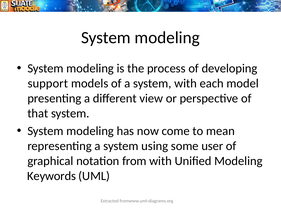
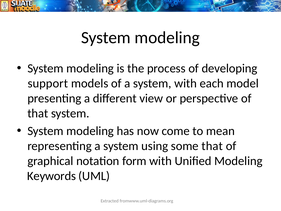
some user: user -> that
from: from -> form
